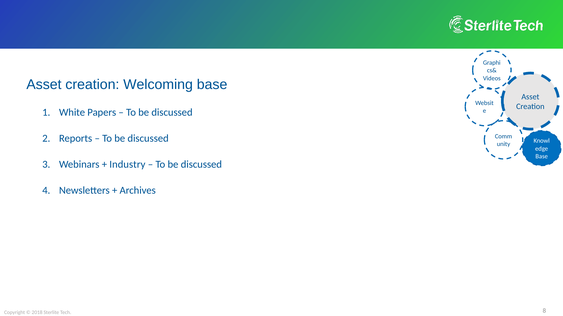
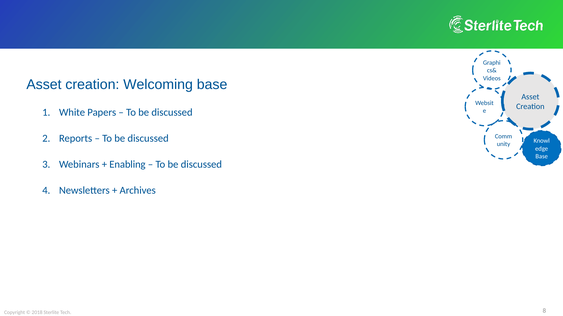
Industry: Industry -> Enabling
